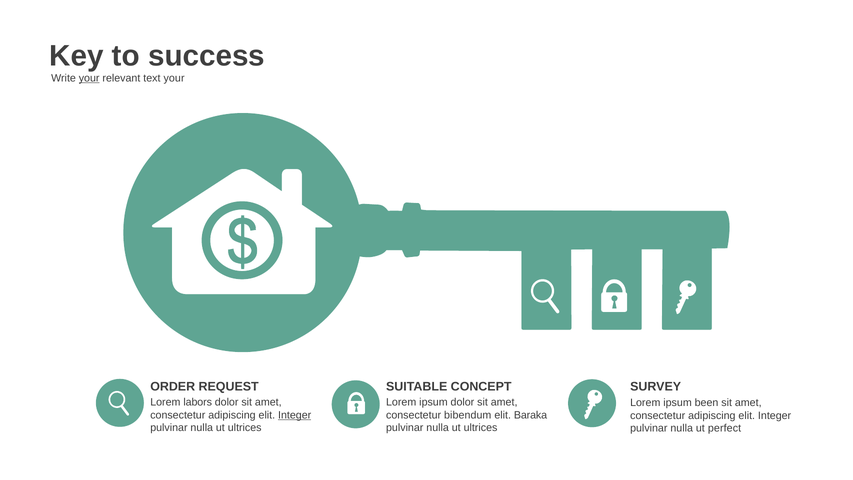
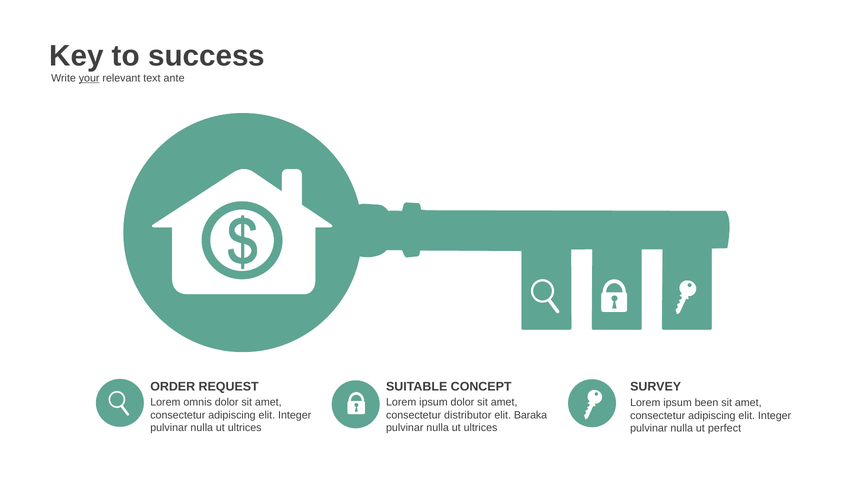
text your: your -> ante
labors: labors -> omnis
Integer at (295, 415) underline: present -> none
bibendum: bibendum -> distributor
